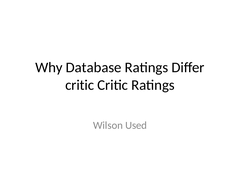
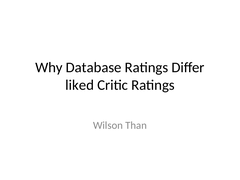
critic at (80, 85): critic -> liked
Used: Used -> Than
